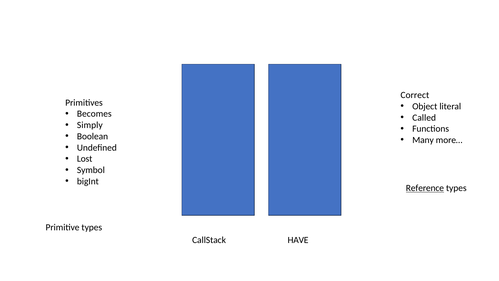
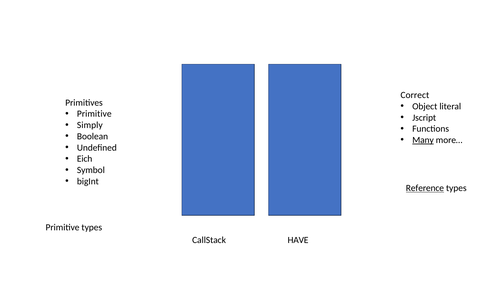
Becomes at (94, 114): Becomes -> Primitive
Called: Called -> Jscript
Many underline: none -> present
Lost: Lost -> Eich
